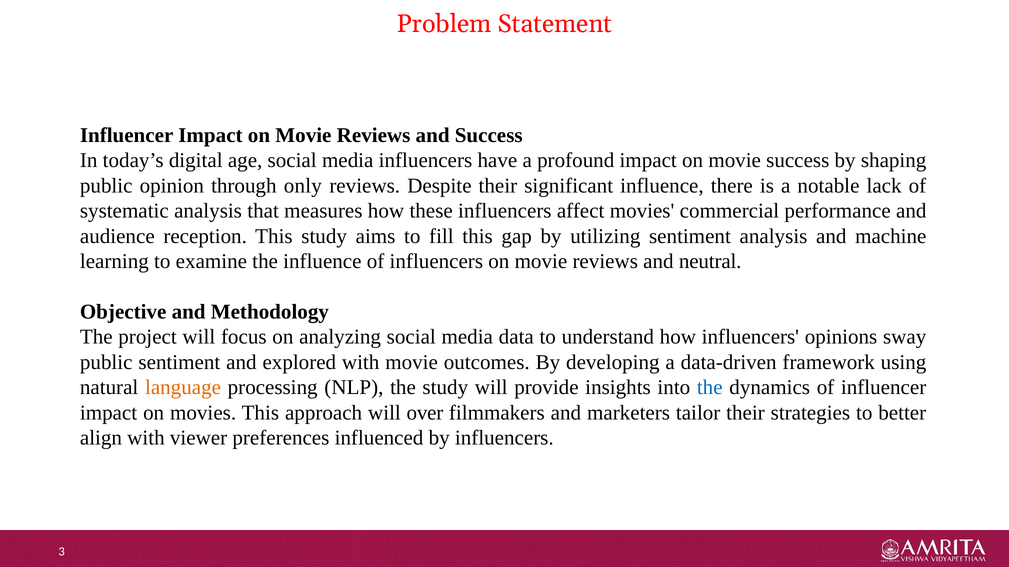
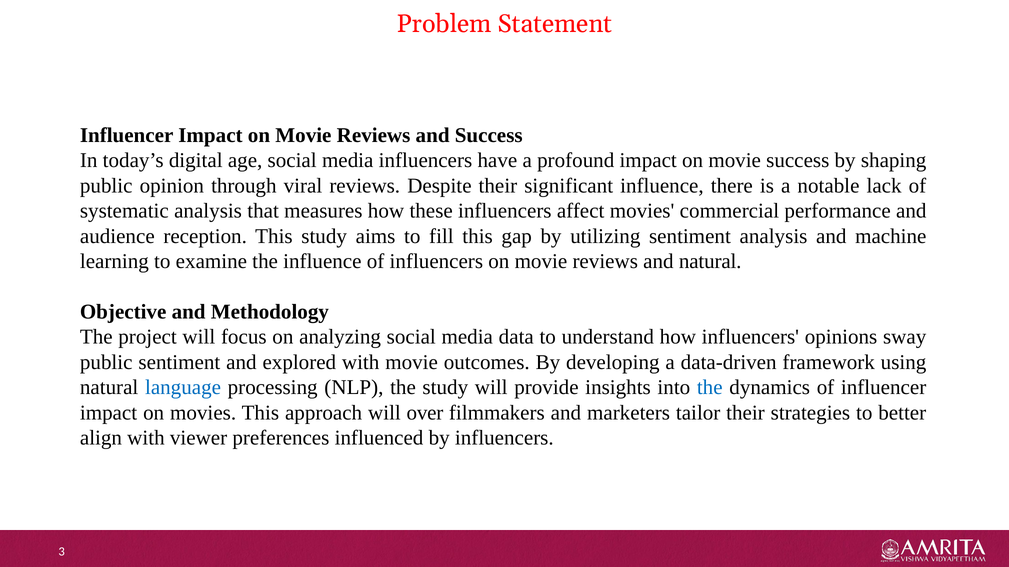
only: only -> viral
and neutral: neutral -> natural
language colour: orange -> blue
